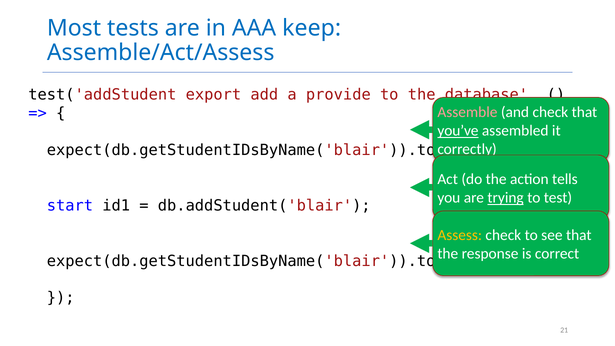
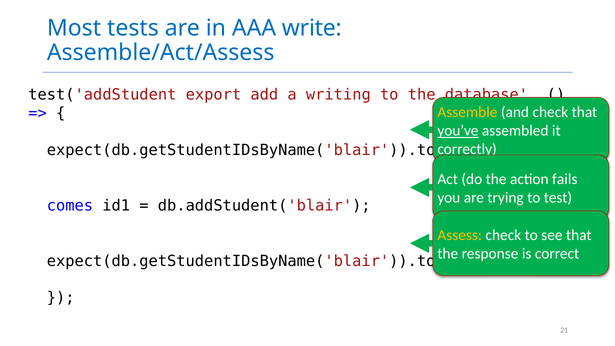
keep: keep -> write
provide: provide -> writing
Assemble colour: pink -> yellow
tells: tells -> fails
trying underline: present -> none
start: start -> comes
